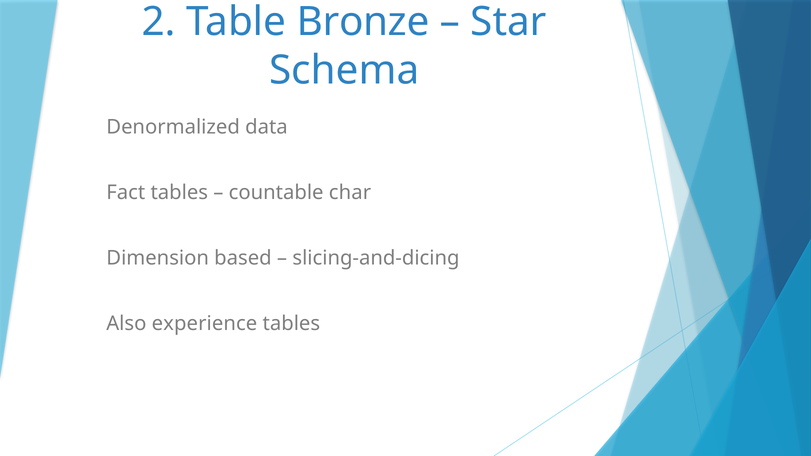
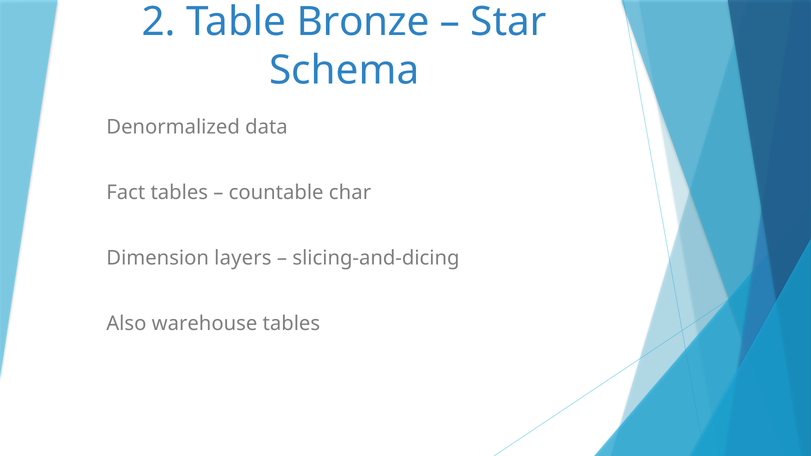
based: based -> layers
experience: experience -> warehouse
